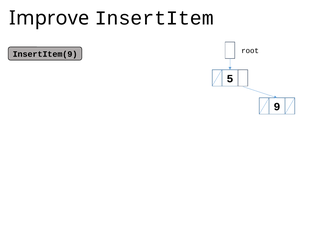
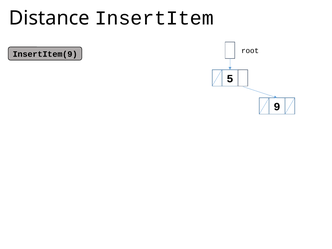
Improve: Improve -> Distance
